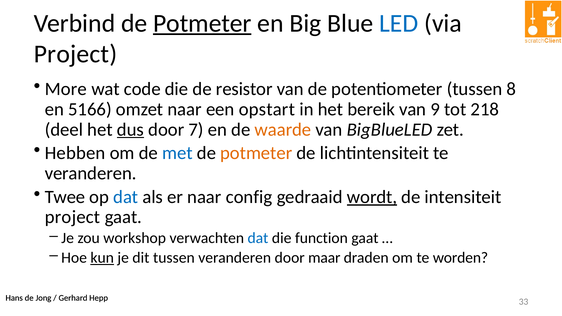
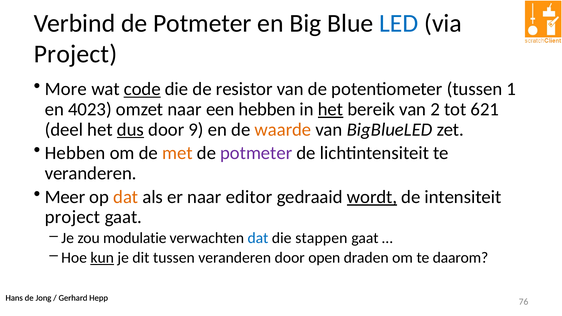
Potmeter at (202, 23) underline: present -> none
code underline: none -> present
8: 8 -> 1
5166: 5166 -> 4023
een opstart: opstart -> hebben
het at (331, 109) underline: none -> present
9: 9 -> 2
218: 218 -> 621
7: 7 -> 9
met colour: blue -> orange
potmeter at (256, 153) colour: orange -> purple
Twee: Twee -> Meer
dat at (126, 197) colour: blue -> orange
config: config -> editor
workshop: workshop -> modulatie
function: function -> stappen
maar: maar -> open
worden: worden -> daarom
33: 33 -> 76
